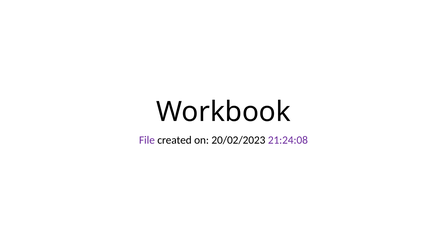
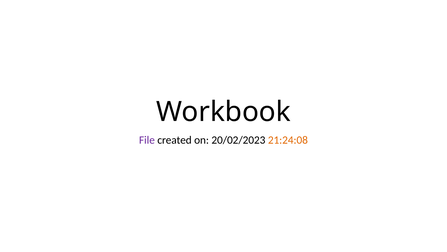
21:24:08 colour: purple -> orange
